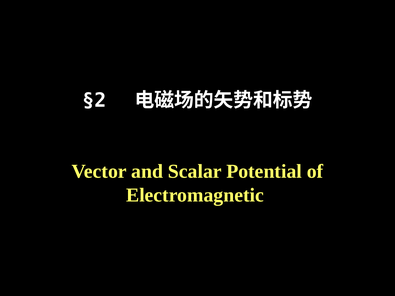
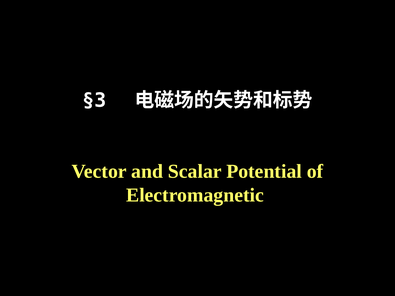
§2: §2 -> §3
